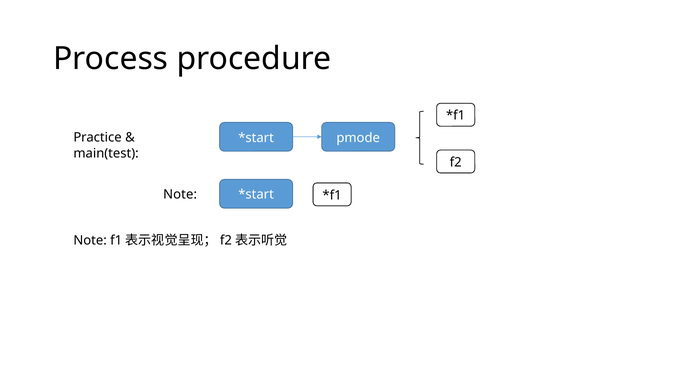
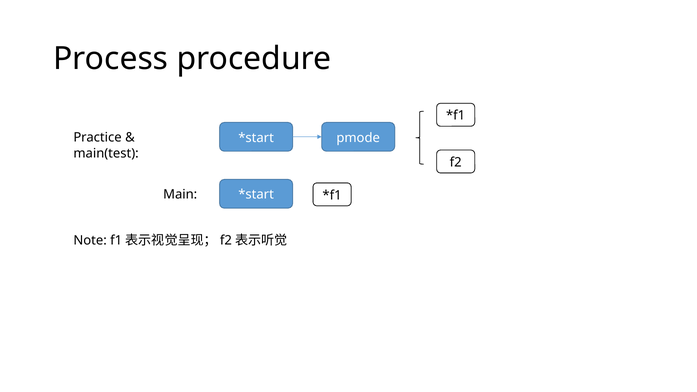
Note at (180, 195): Note -> Main
